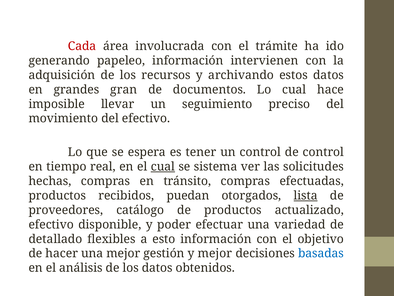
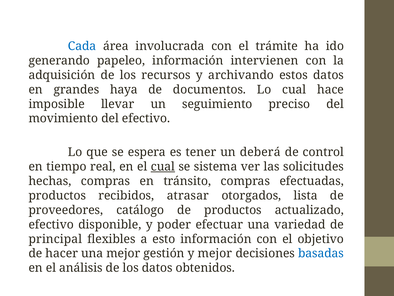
Cada colour: red -> blue
gran: gran -> haya
un control: control -> deberá
puedan: puedan -> atrasar
lista underline: present -> none
detallado: detallado -> principal
